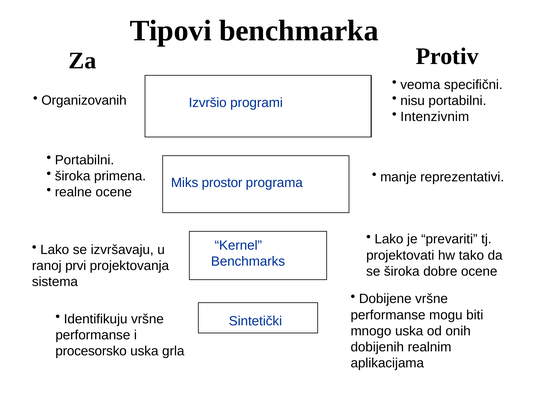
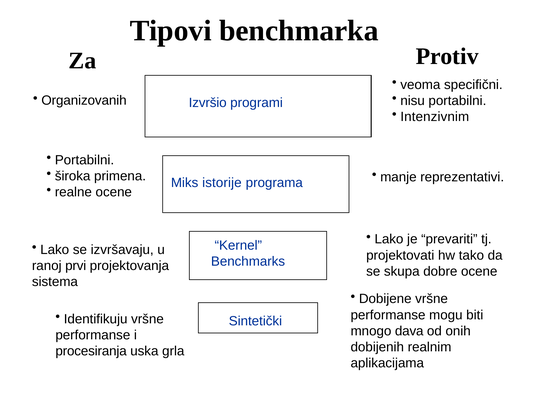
prostor: prostor -> istorije
se široka: široka -> skupa
mnogo uska: uska -> dava
procesorsko: procesorsko -> procesiranja
